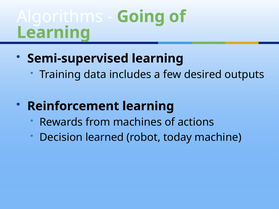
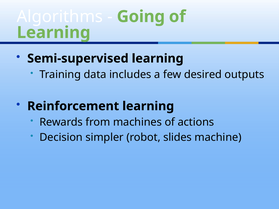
learned: learned -> simpler
today: today -> slides
